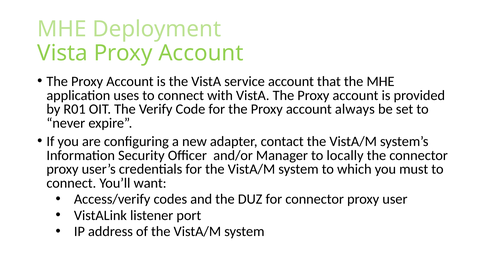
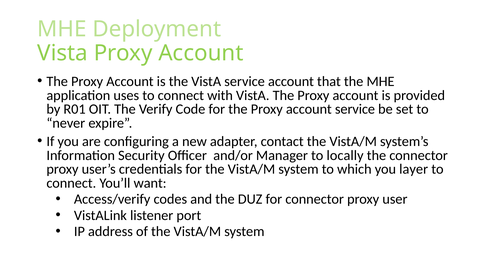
account always: always -> service
must: must -> layer
